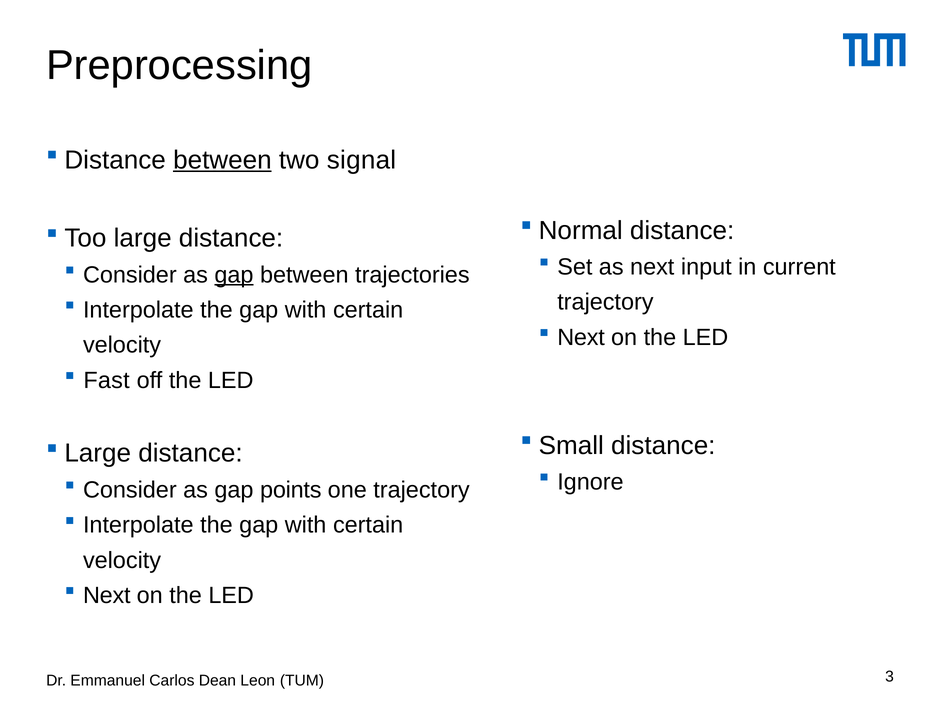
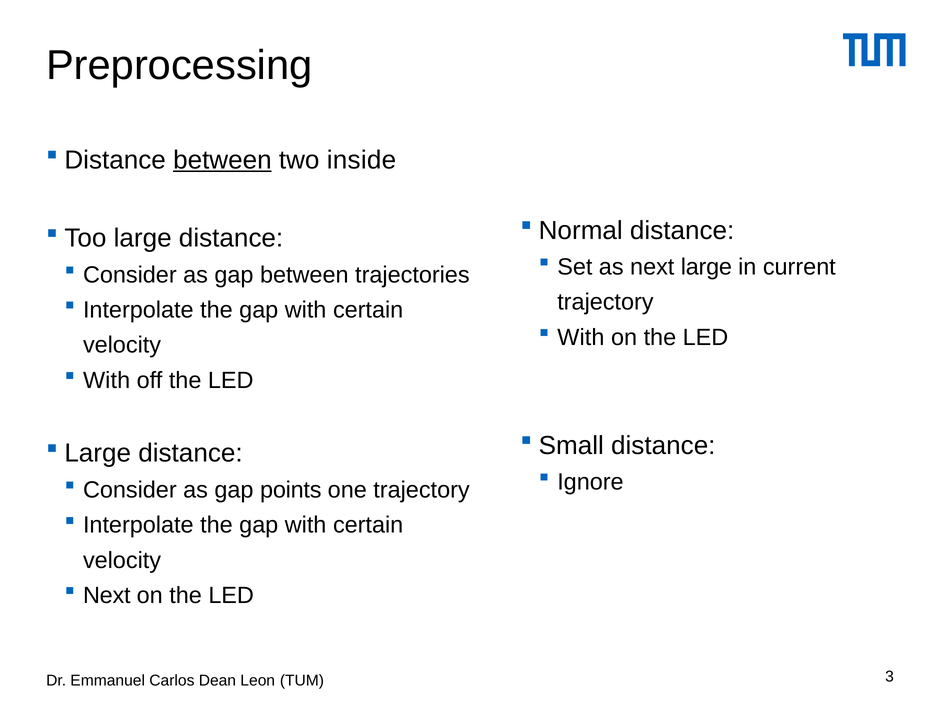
signal: signal -> inside
next input: input -> large
gap at (234, 275) underline: present -> none
Next at (581, 337): Next -> With
Fast at (107, 380): Fast -> With
